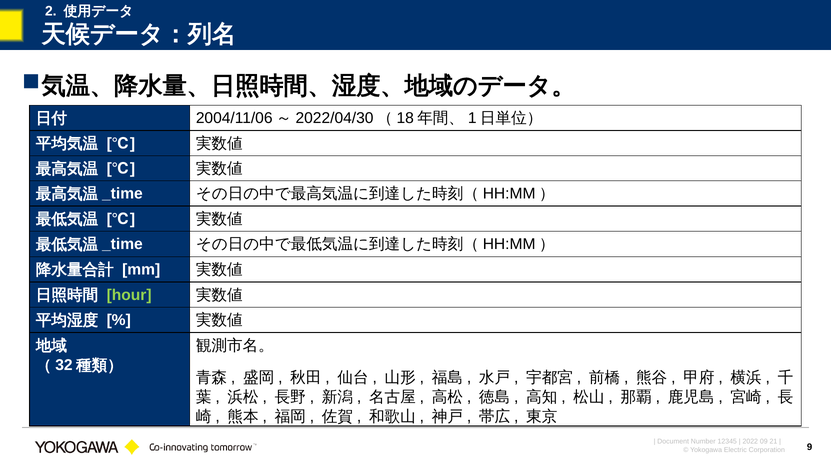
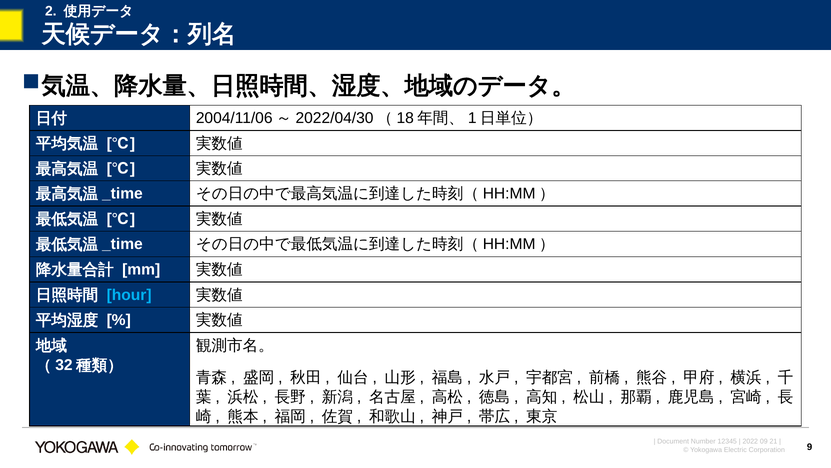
hour colour: light green -> light blue
